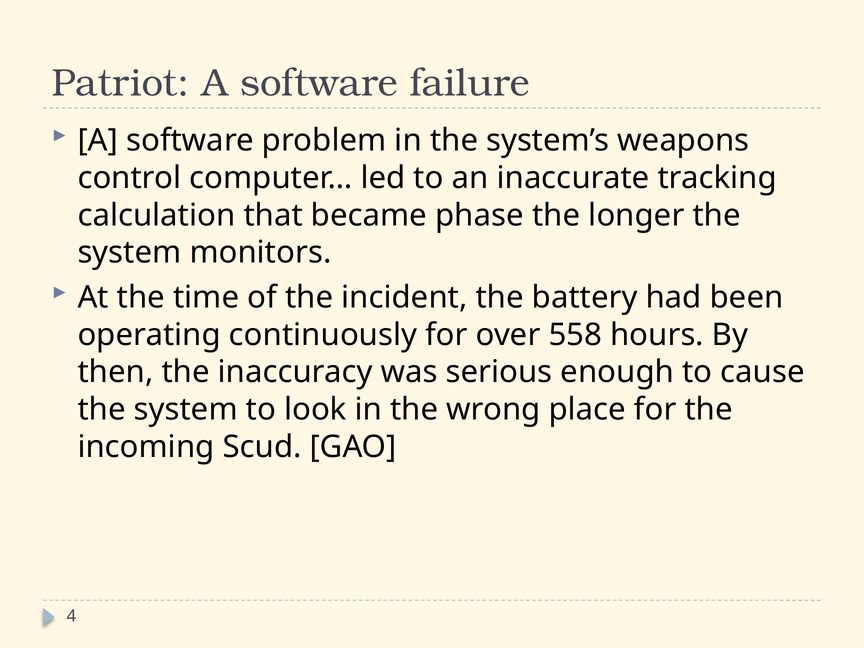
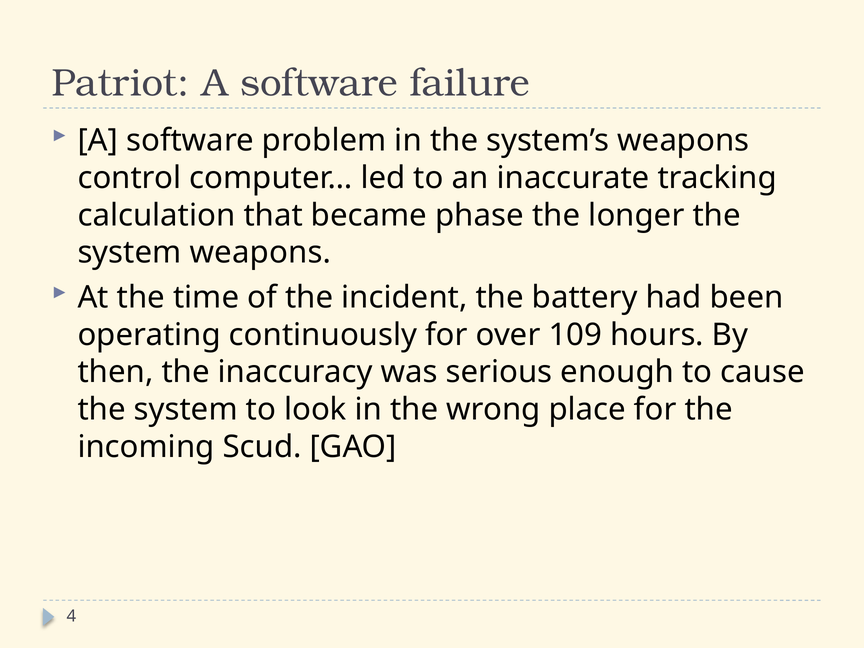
system monitors: monitors -> weapons
558: 558 -> 109
